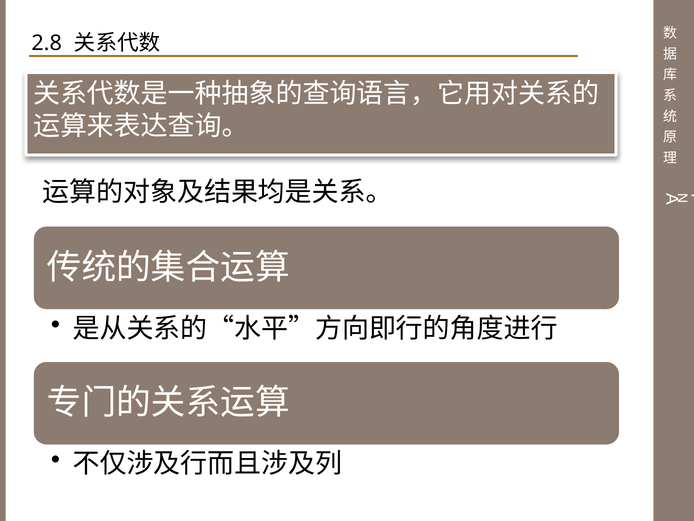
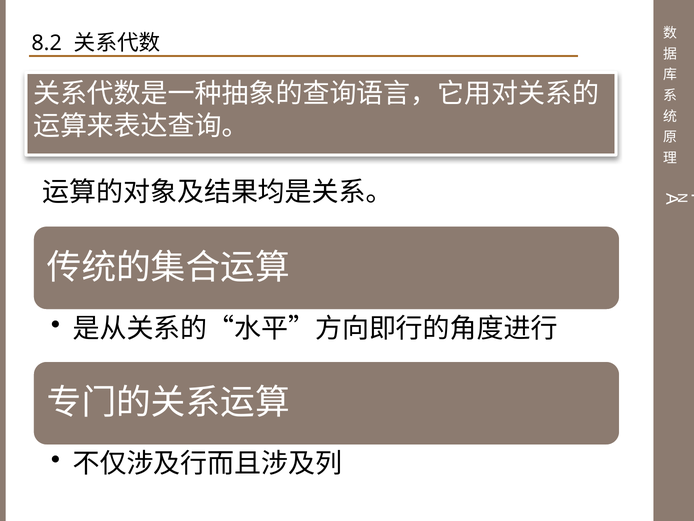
2.8: 2.8 -> 8.2
